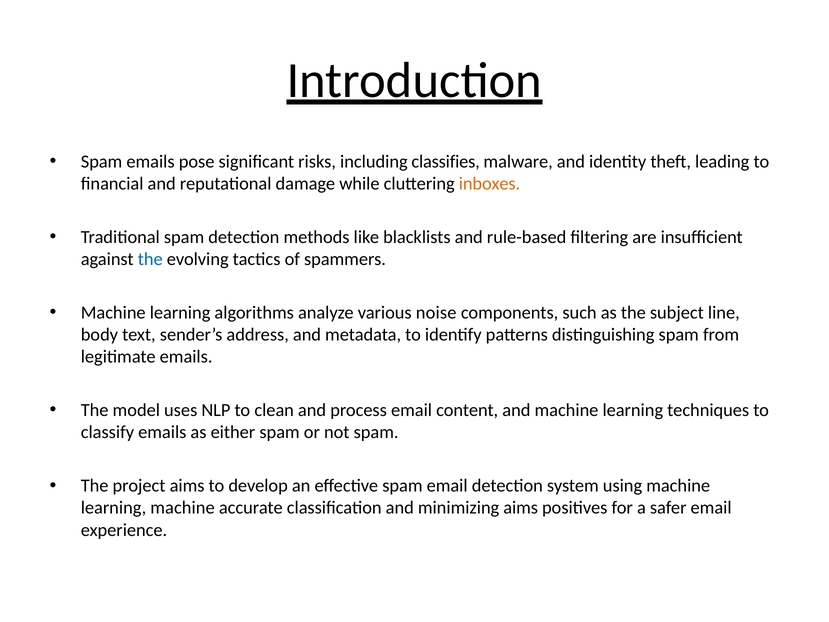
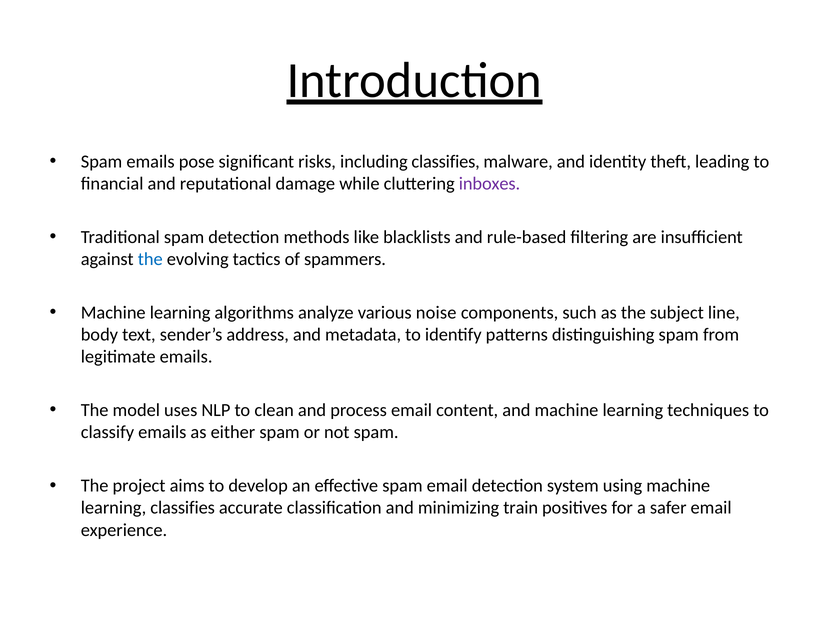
inboxes colour: orange -> purple
learning machine: machine -> classifies
minimizing aims: aims -> train
